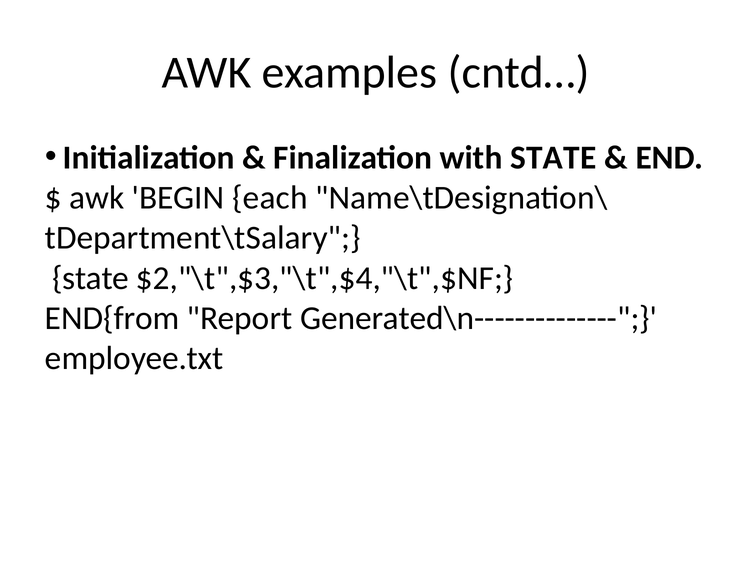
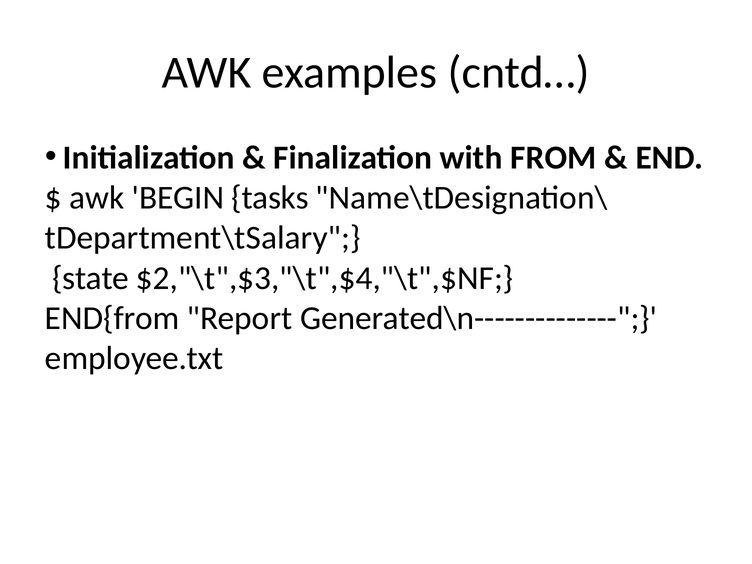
with STATE: STATE -> FROM
each: each -> tasks
